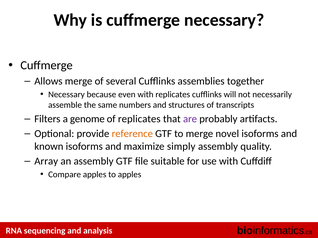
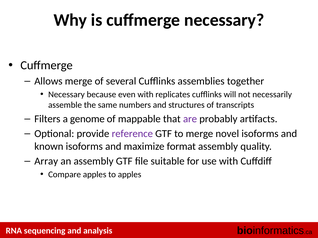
of replicates: replicates -> mappable
reference colour: orange -> purple
simply: simply -> format
